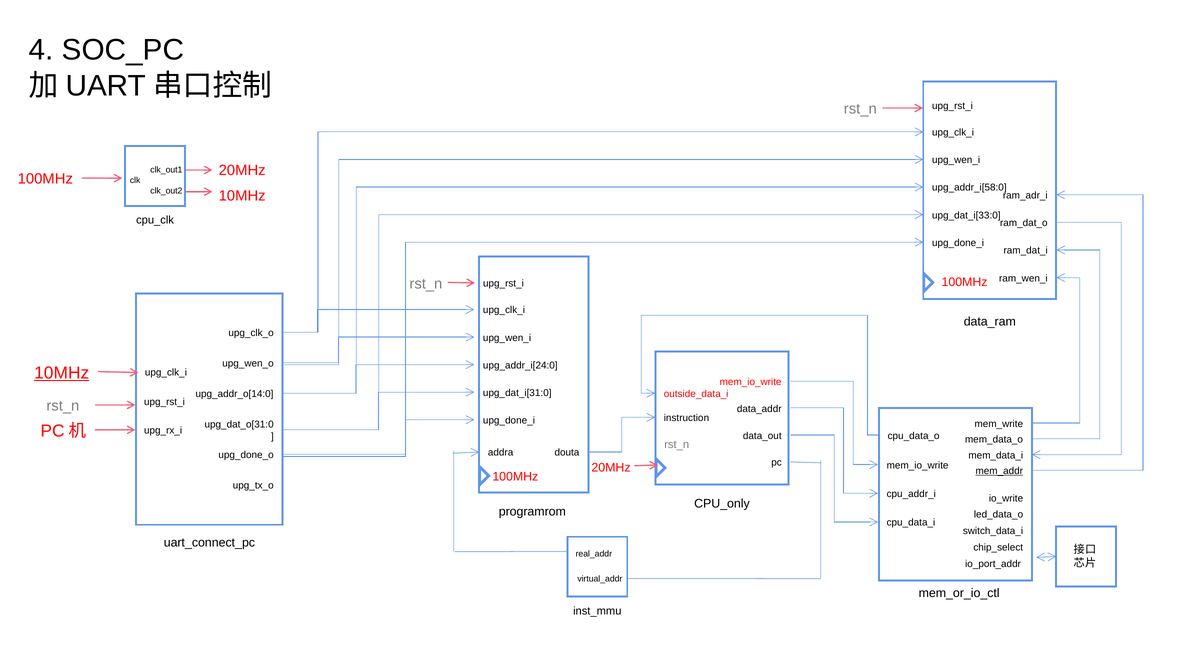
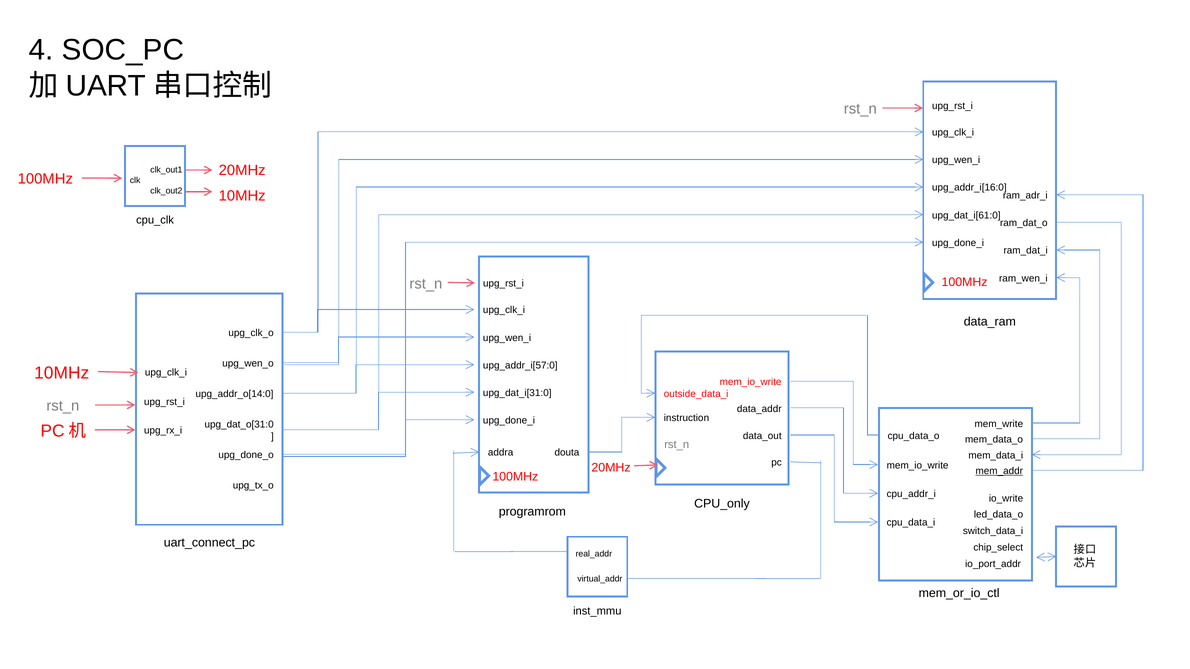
upg_addr_i[58:0: upg_addr_i[58:0 -> upg_addr_i[16:0
upg_dat_i[33:0: upg_dat_i[33:0 -> upg_dat_i[61:0
upg_addr_i[24:0: upg_addr_i[24:0 -> upg_addr_i[57:0
10MHz at (62, 373) underline: present -> none
